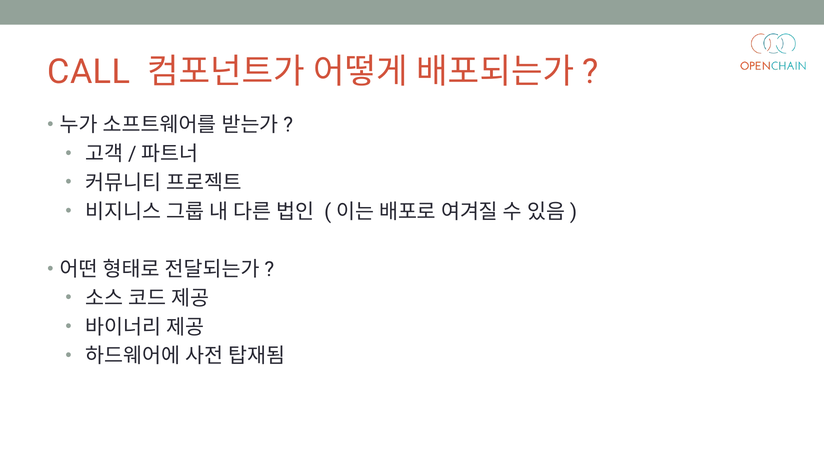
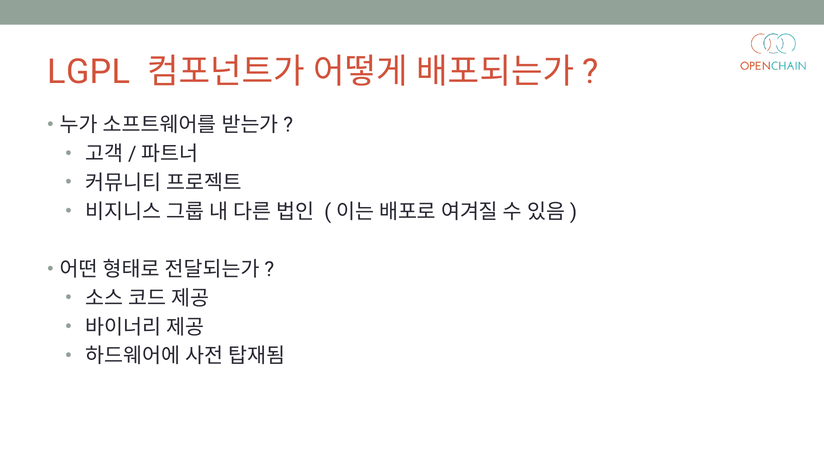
CALL: CALL -> LGPL
